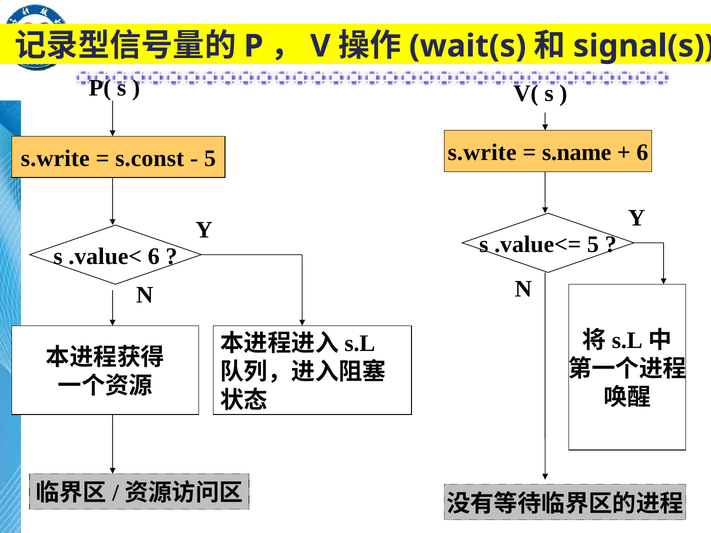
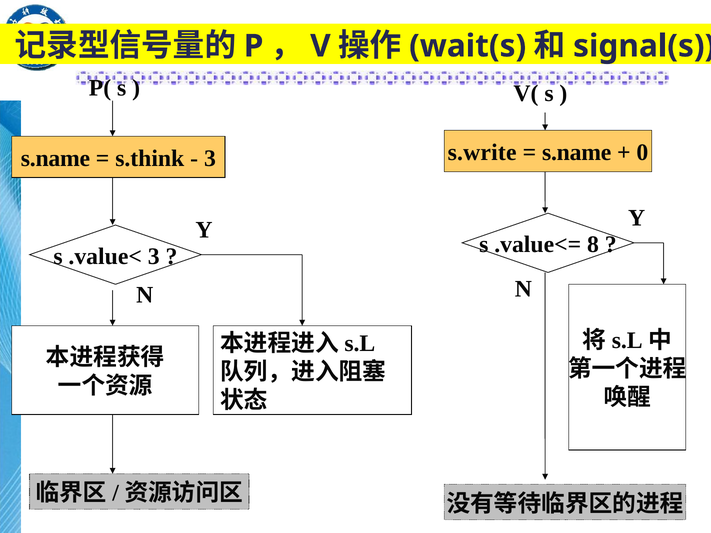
6 at (642, 153): 6 -> 0
s.write at (55, 159): s.write -> s.name
s.const: s.const -> s.think
5 at (210, 159): 5 -> 3
.value<= 5: 5 -> 8
.value< 6: 6 -> 3
